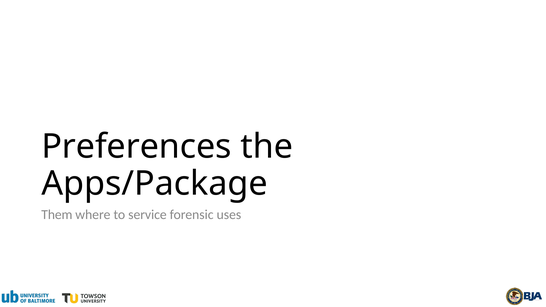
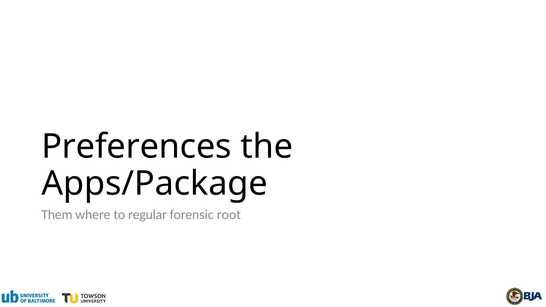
service: service -> regular
uses: uses -> root
